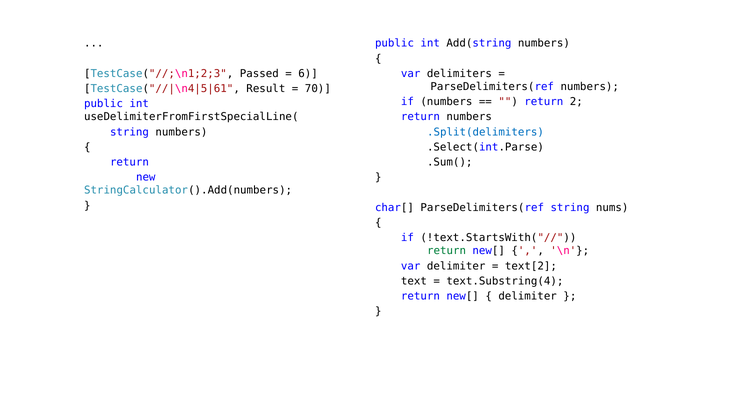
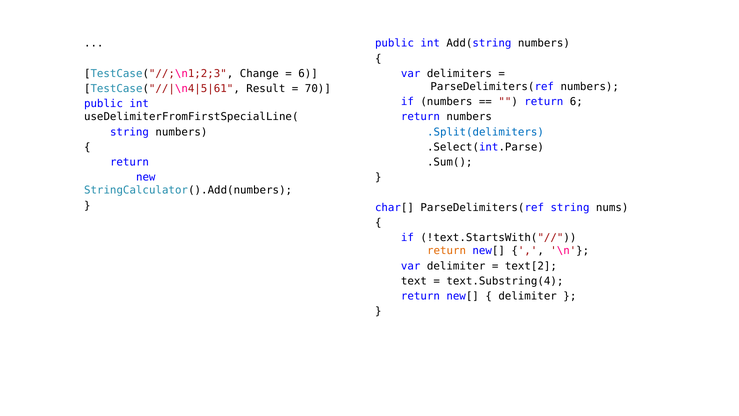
Passed: Passed -> Change
return 2: 2 -> 6
return at (447, 251) colour: green -> orange
